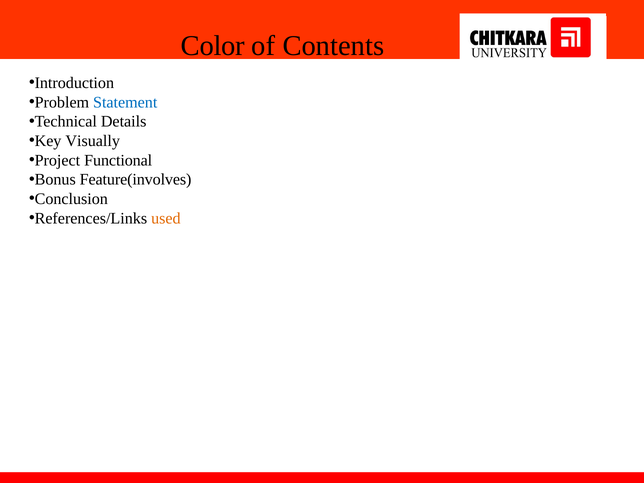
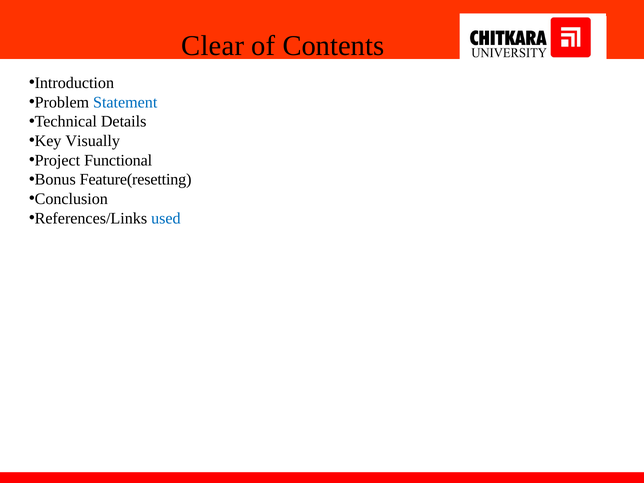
Color: Color -> Clear
Feature(involves: Feature(involves -> Feature(resetting
used colour: orange -> blue
